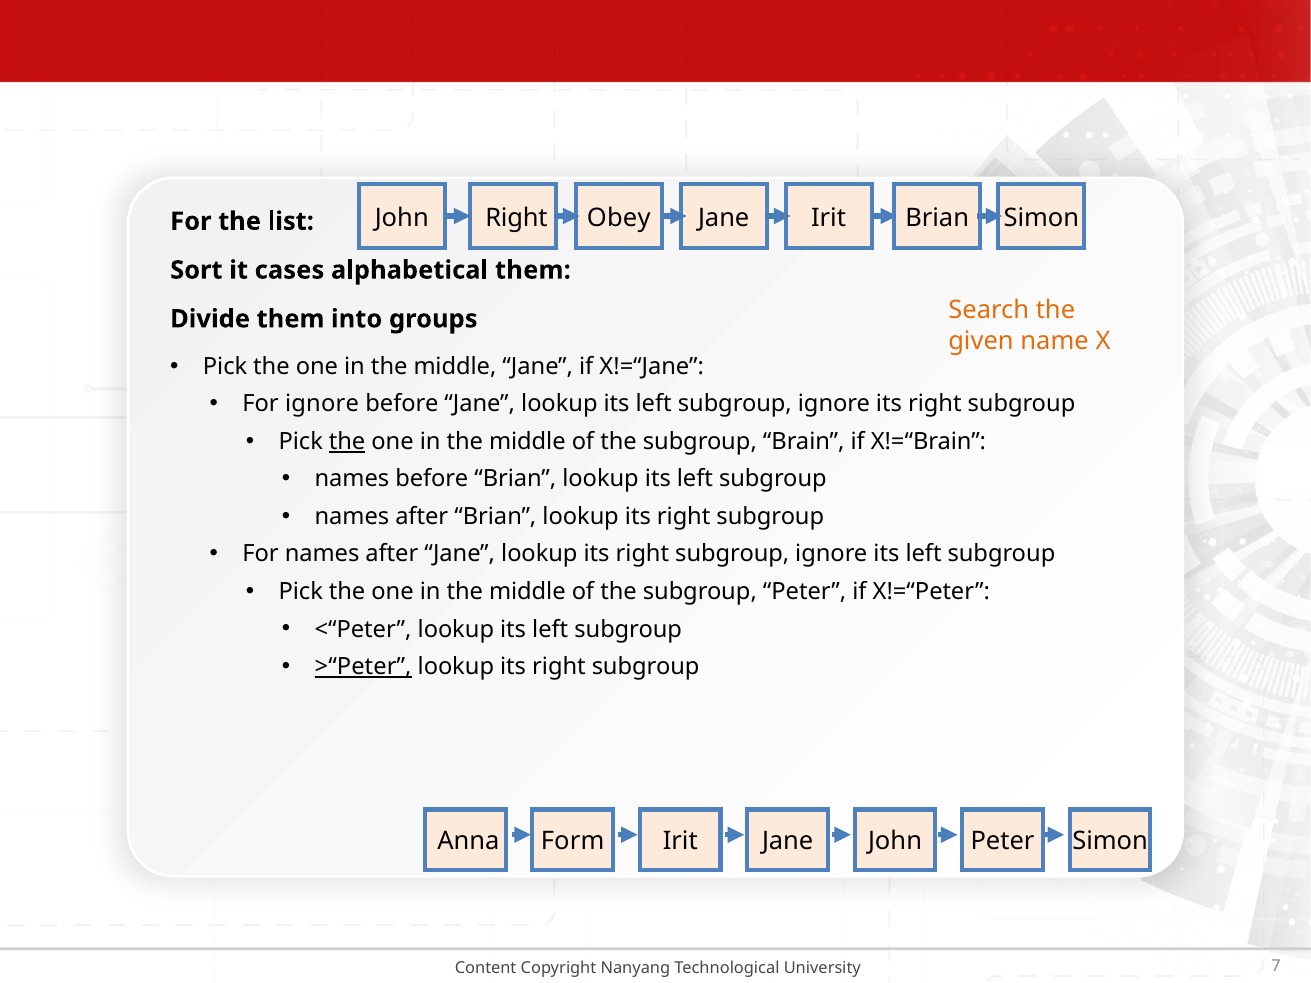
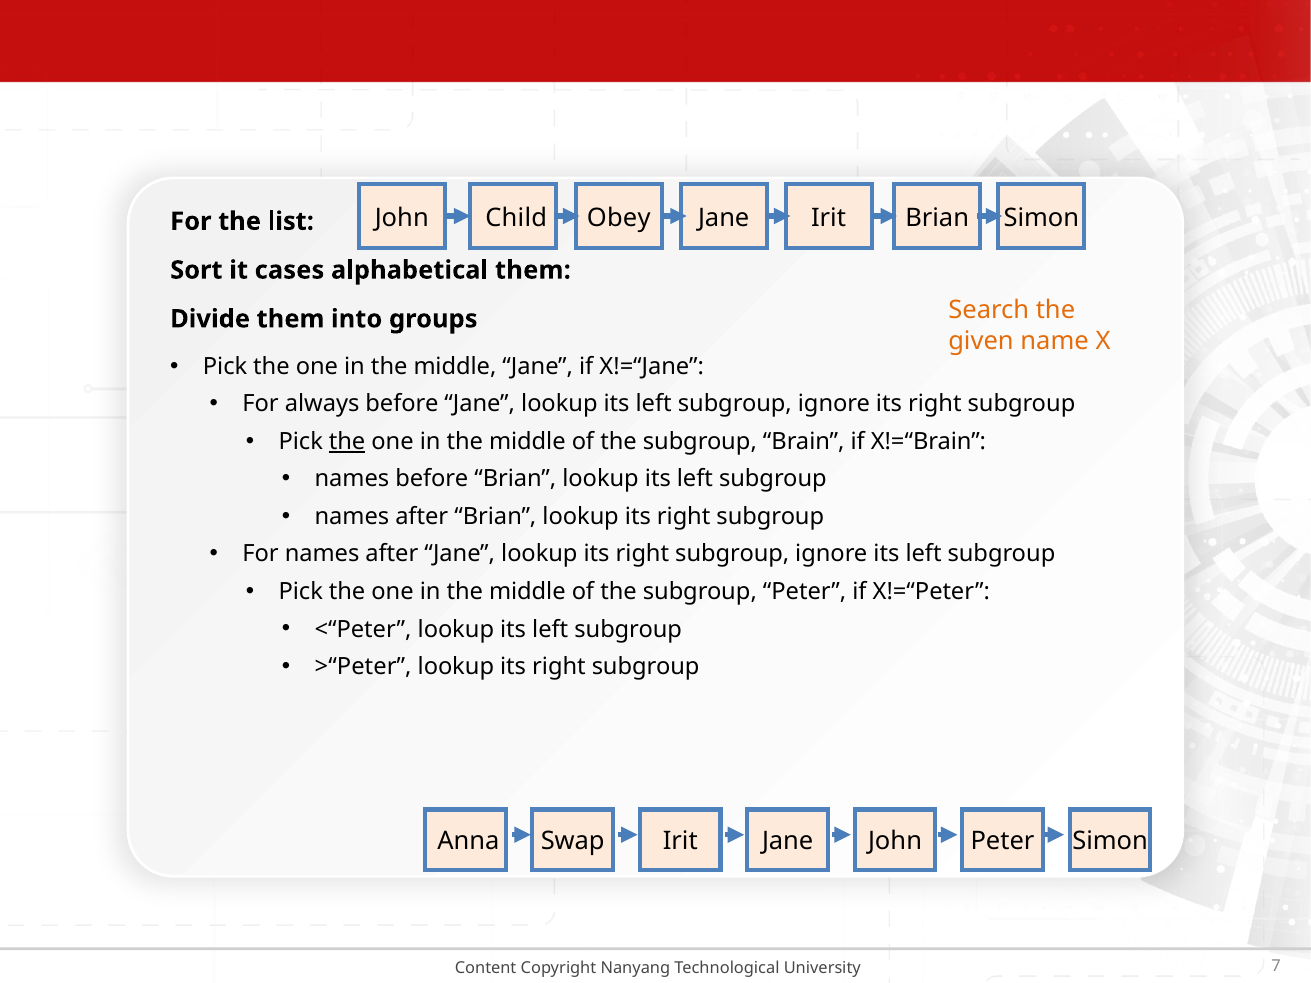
Right at (516, 218): Right -> Child
For ignore: ignore -> always
>“Peter underline: present -> none
Form: Form -> Swap
